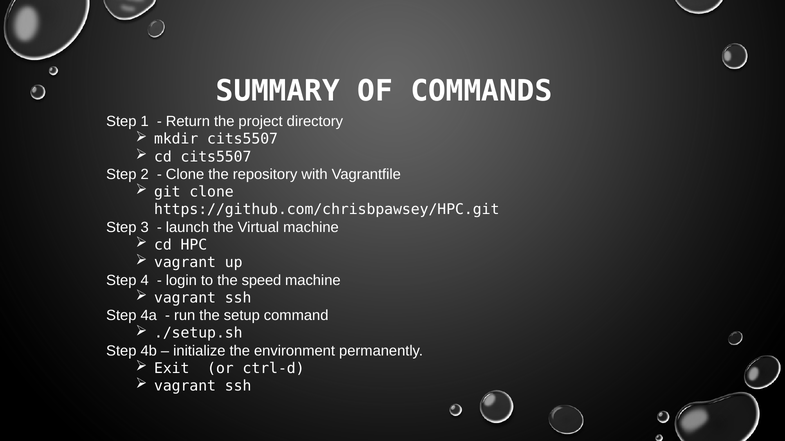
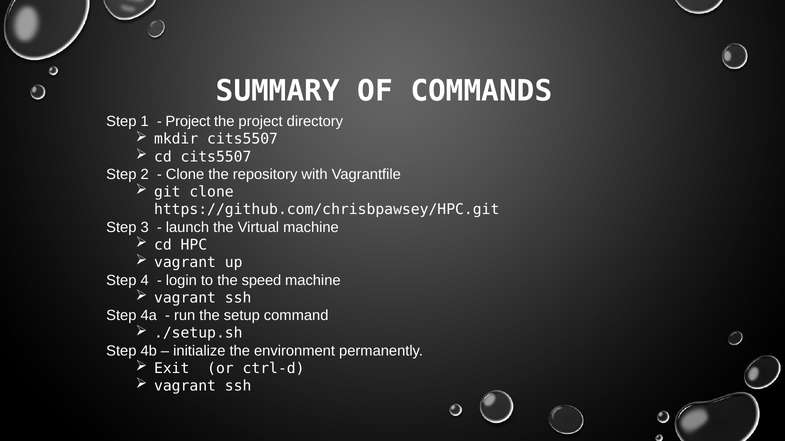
Return at (188, 122): Return -> Project
